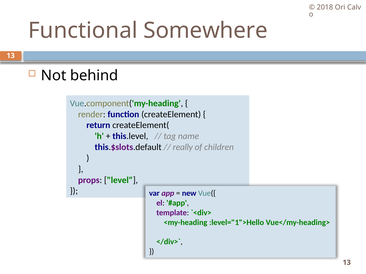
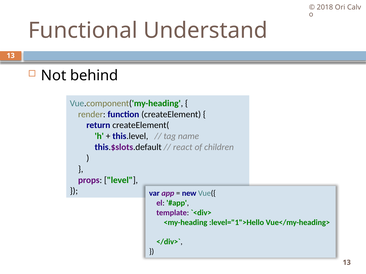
Somewhere: Somewhere -> Understand
really: really -> react
